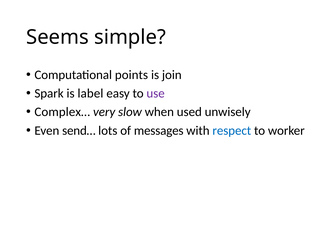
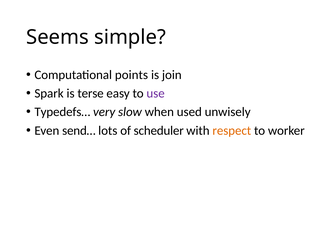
label: label -> terse
Complex…: Complex… -> Typedefs…
messages: messages -> scheduler
respect colour: blue -> orange
